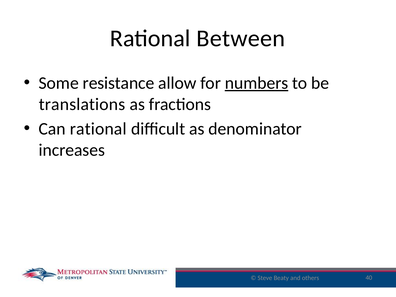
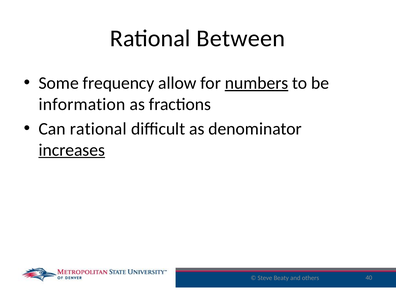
resistance: resistance -> frequency
translations: translations -> information
increases underline: none -> present
